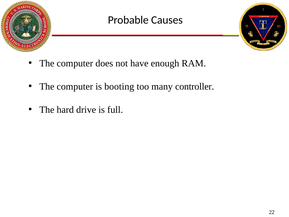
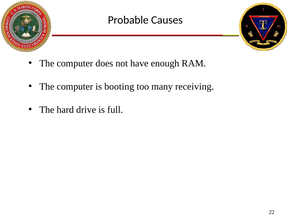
controller: controller -> receiving
